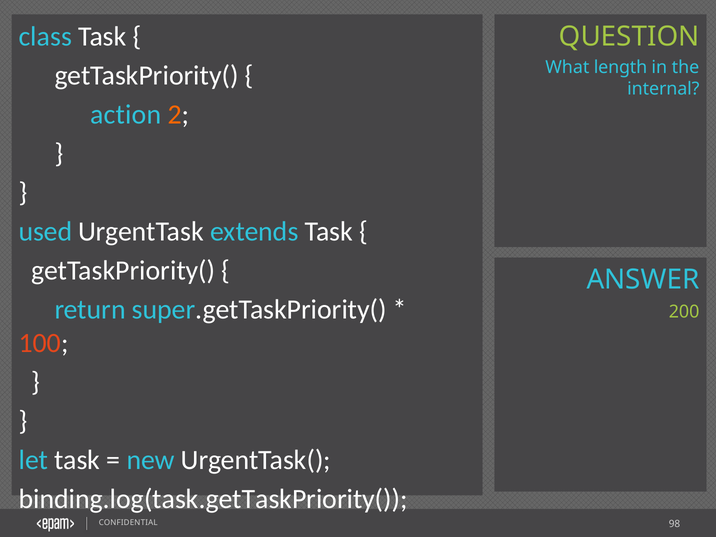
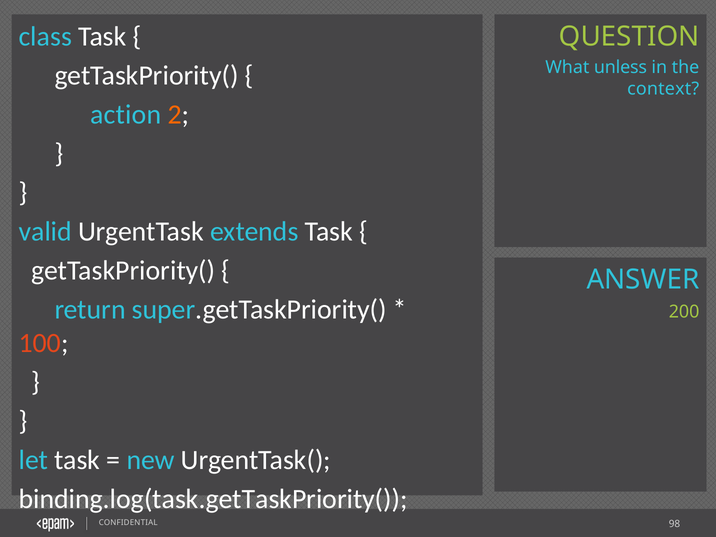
length: length -> unless
internal: internal -> context
used: used -> valid
